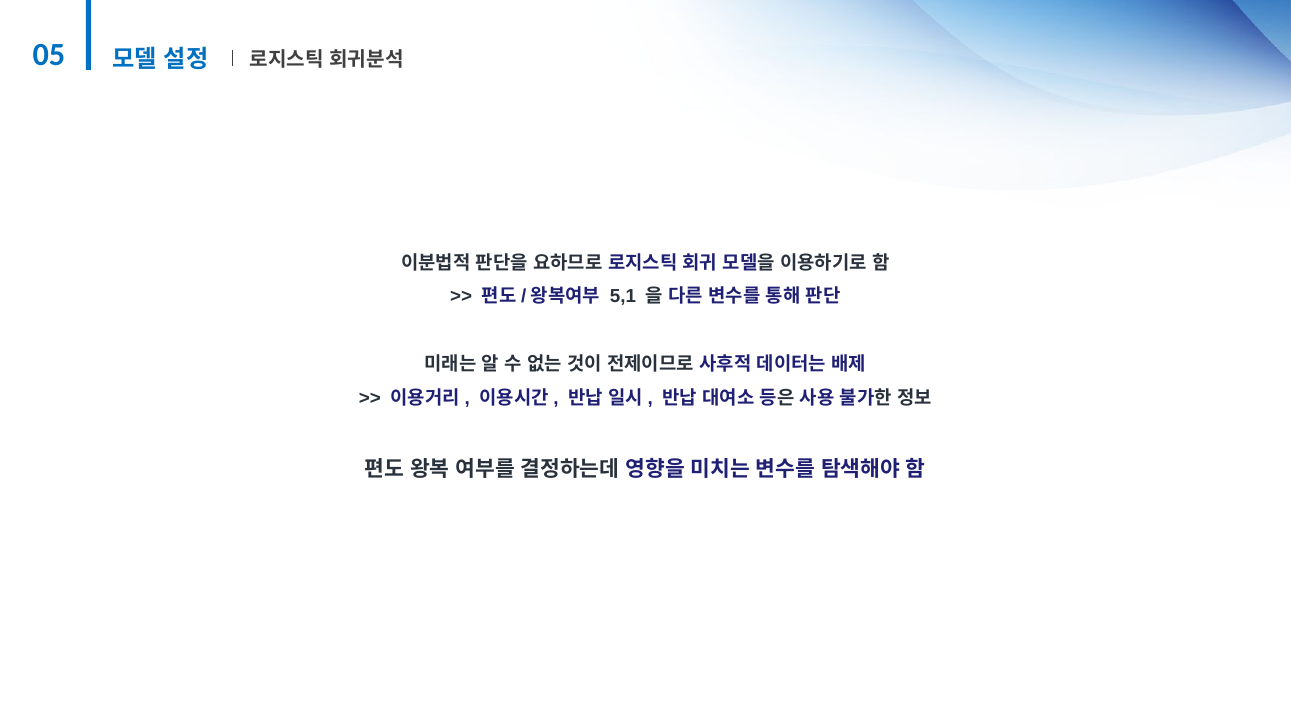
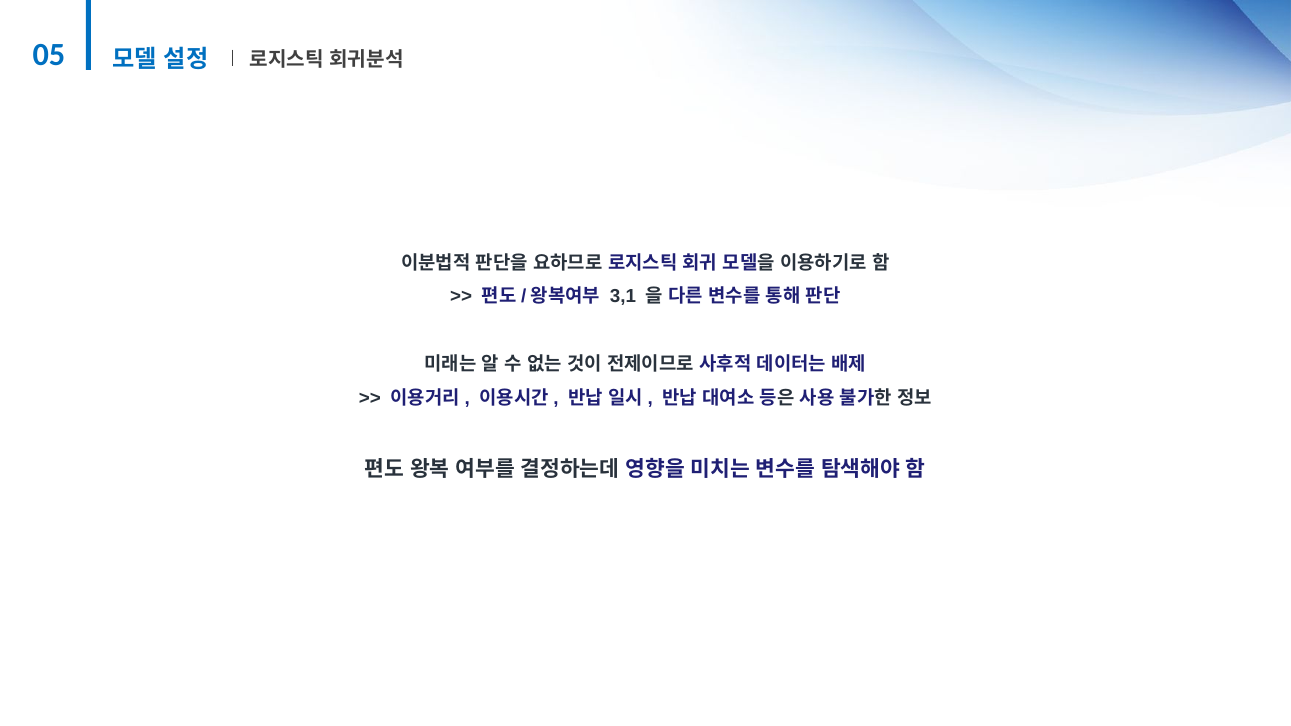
5,1: 5,1 -> 3,1
